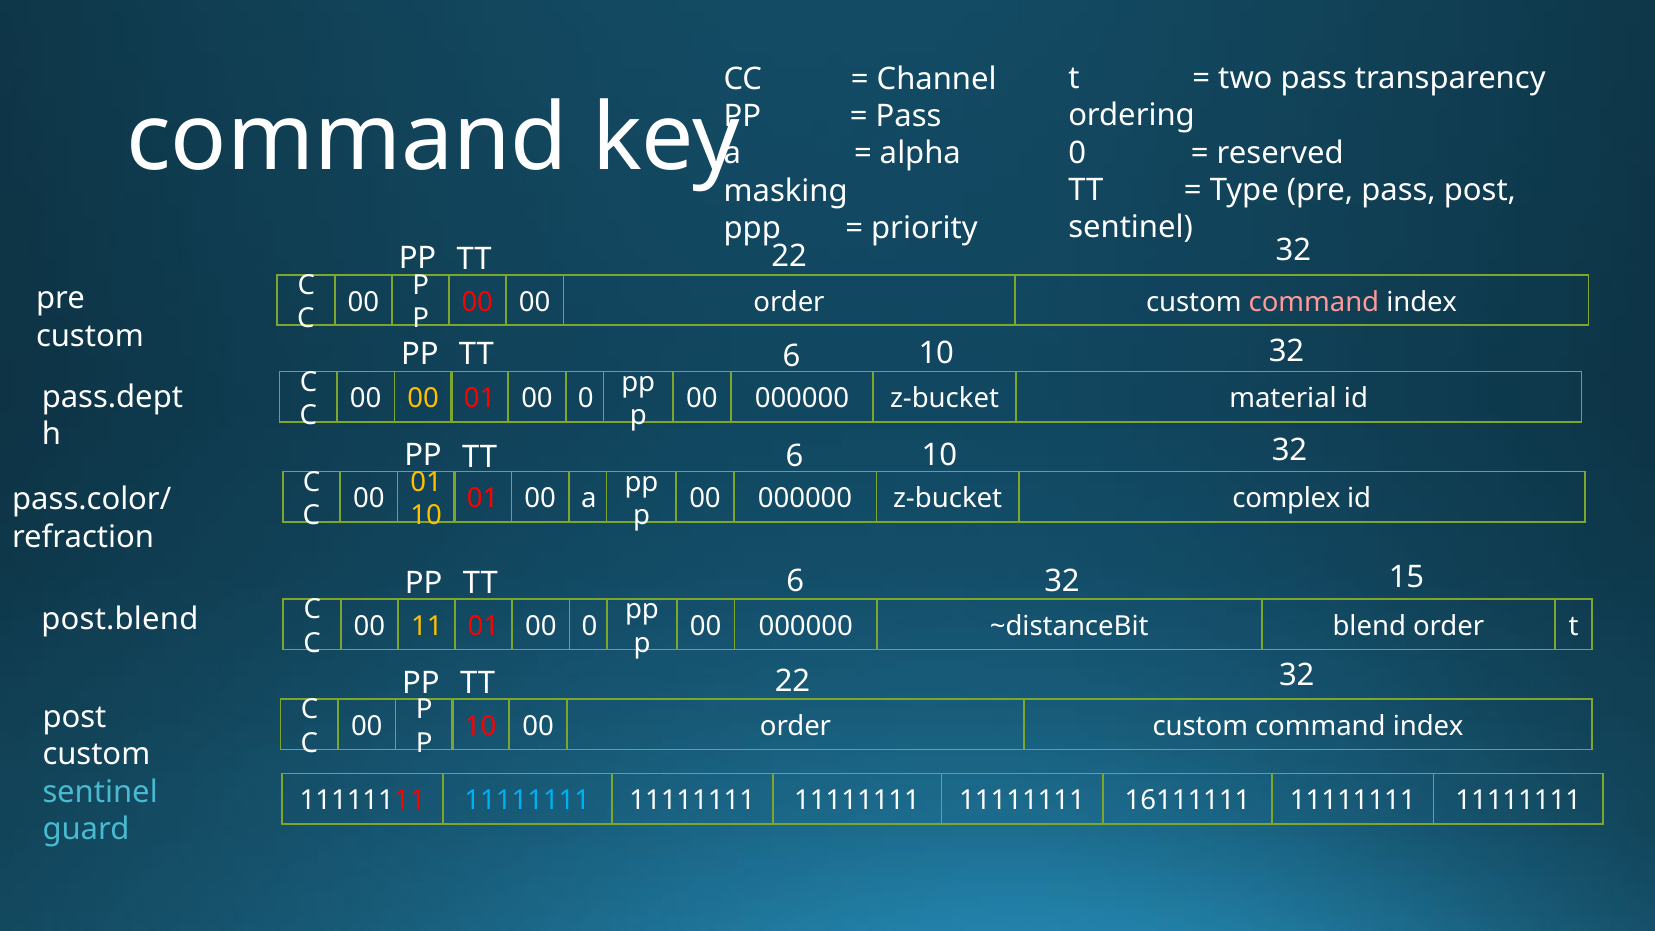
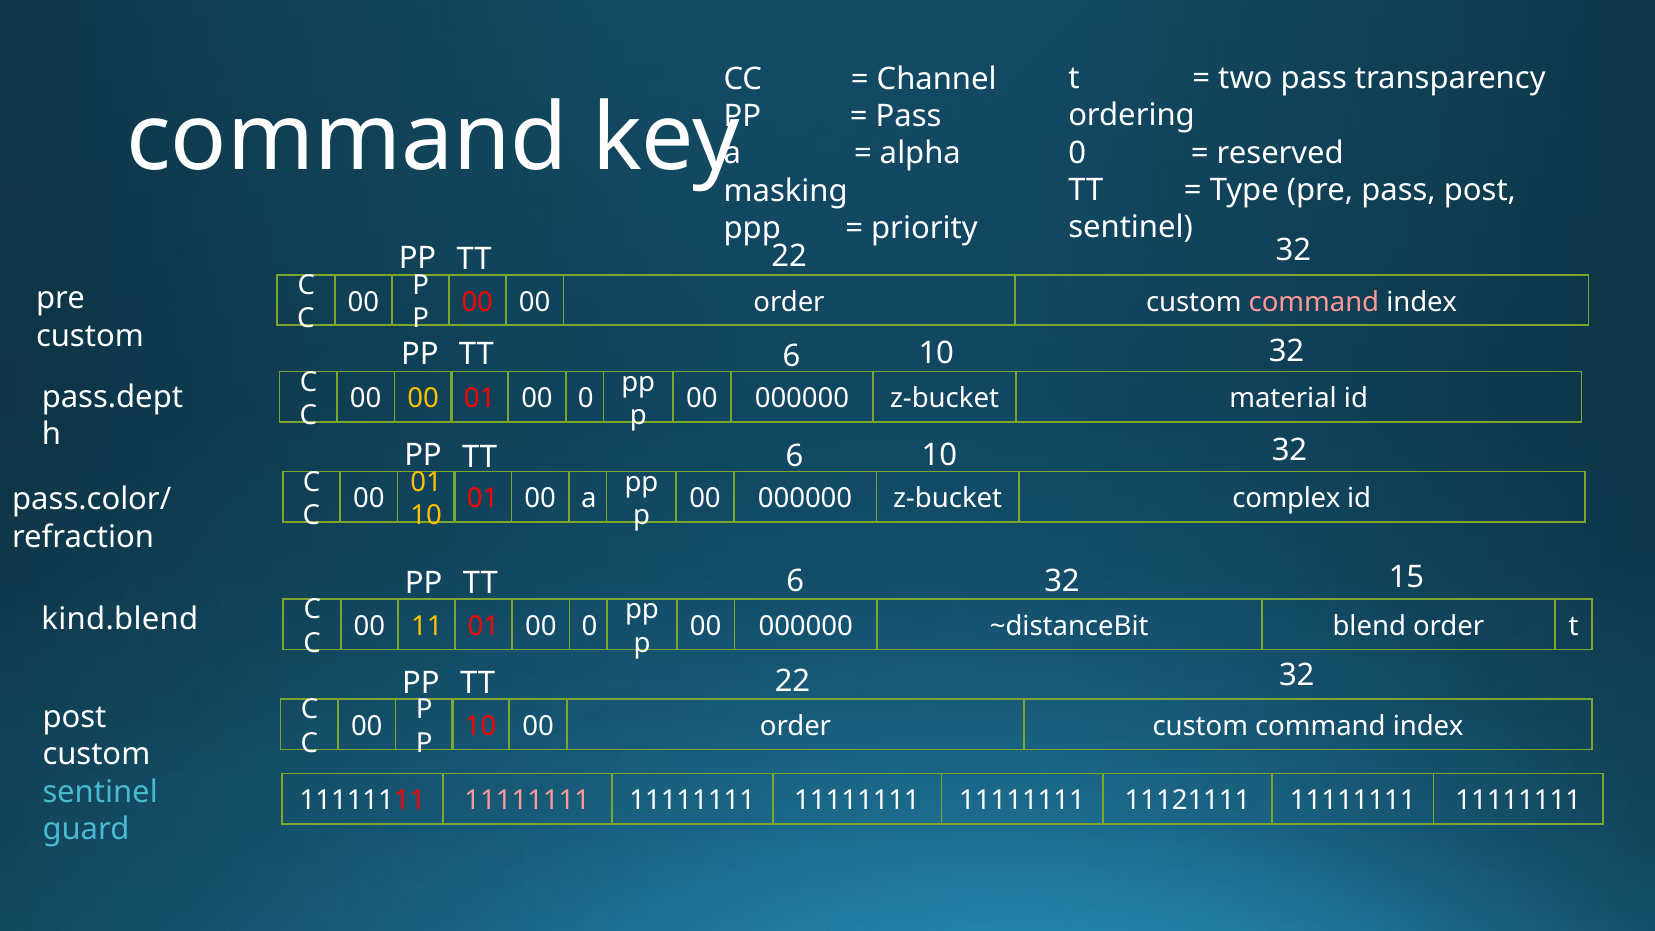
post.blend: post.blend -> kind.blend
11111111 at (527, 801) colour: light blue -> pink
16111111: 16111111 -> 11121111
